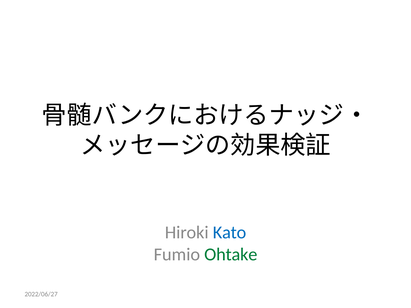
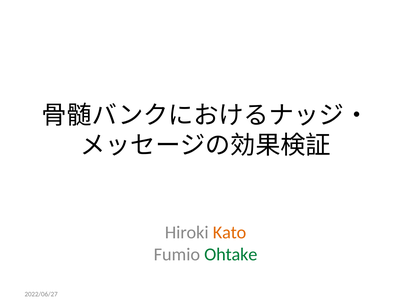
Kato colour: blue -> orange
